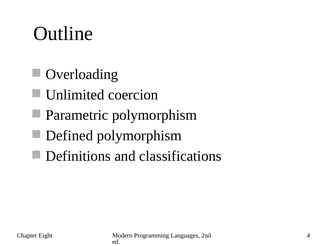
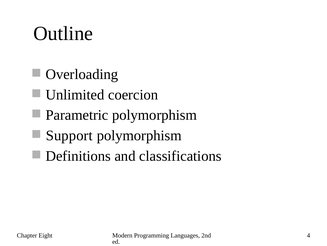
Defined: Defined -> Support
